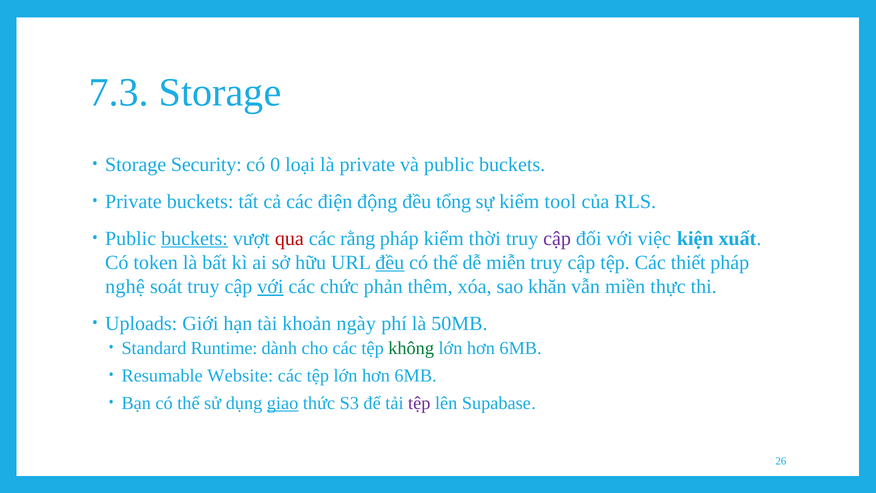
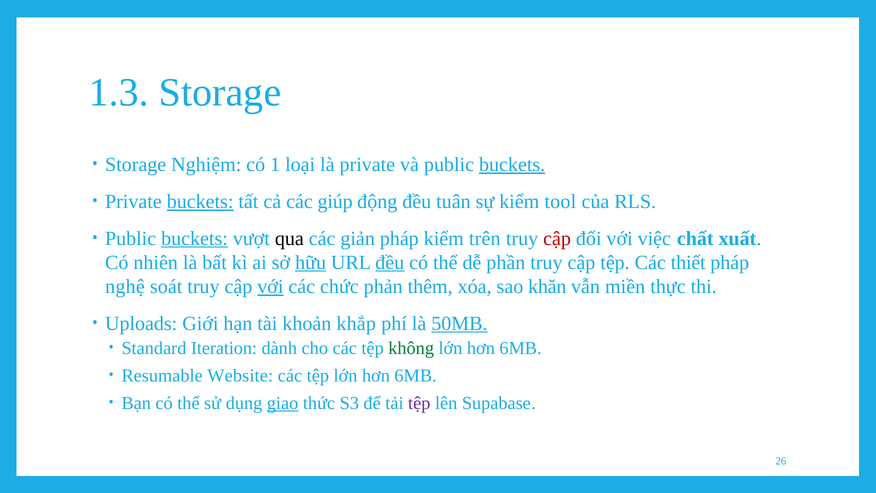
7.3: 7.3 -> 1.3
Security: Security -> Nghiệm
0: 0 -> 1
buckets at (512, 165) underline: none -> present
buckets at (200, 201) underline: none -> present
điện: điện -> giúp
tổng: tổng -> tuân
qua colour: red -> black
rằng: rằng -> giản
thời: thời -> trên
cập at (557, 238) colour: purple -> red
kiện: kiện -> chất
token: token -> nhiên
hữu underline: none -> present
miễn: miễn -> phần
ngày: ngày -> khắp
50MB underline: none -> present
Runtime: Runtime -> Iteration
